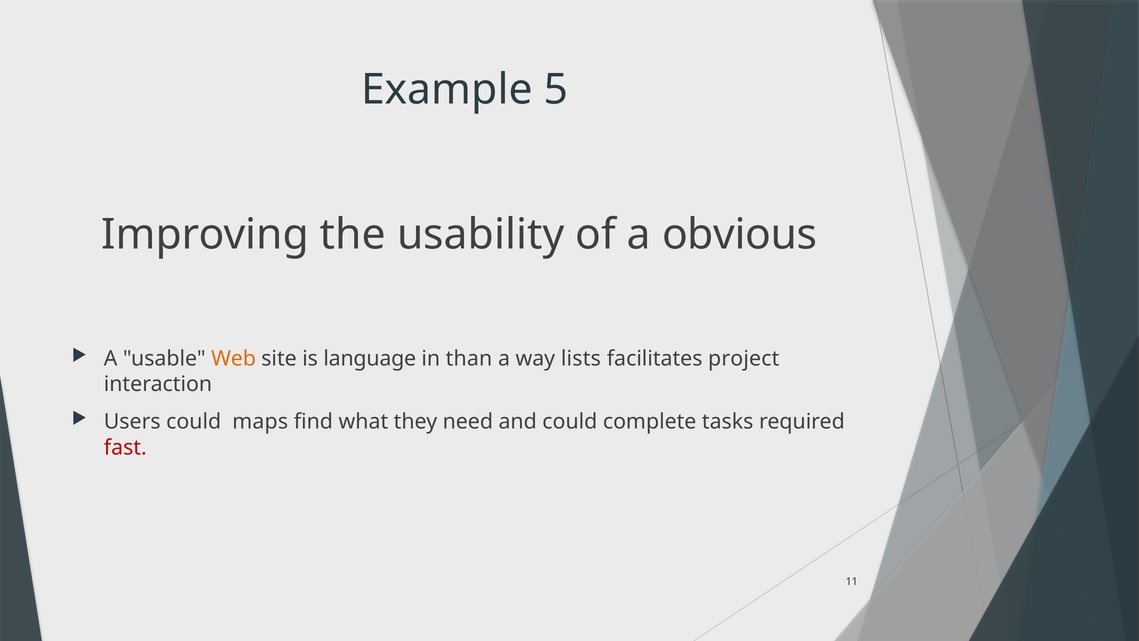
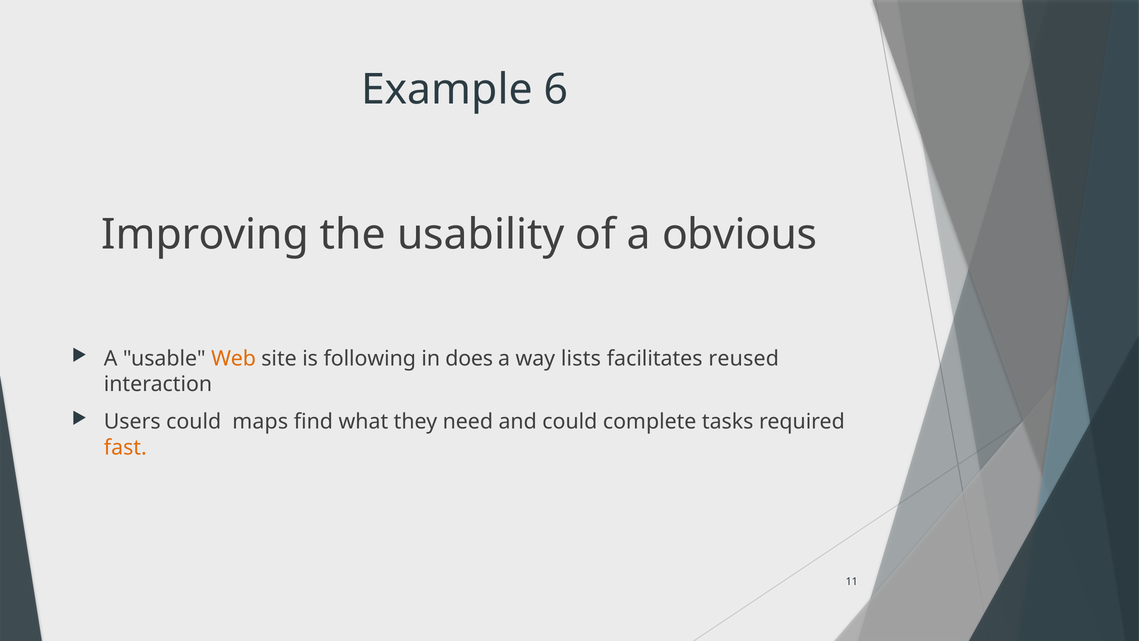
5: 5 -> 6
language: language -> following
than: than -> does
project: project -> reused
fast colour: red -> orange
